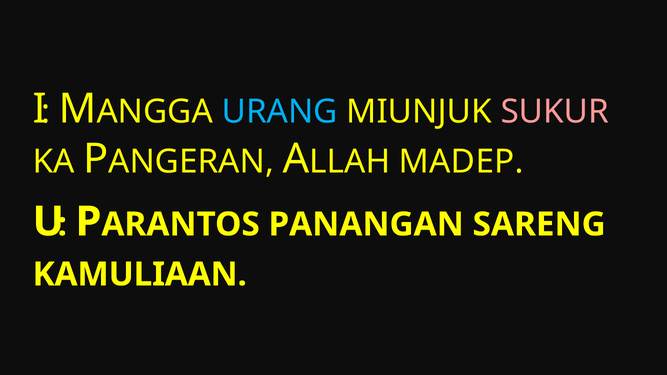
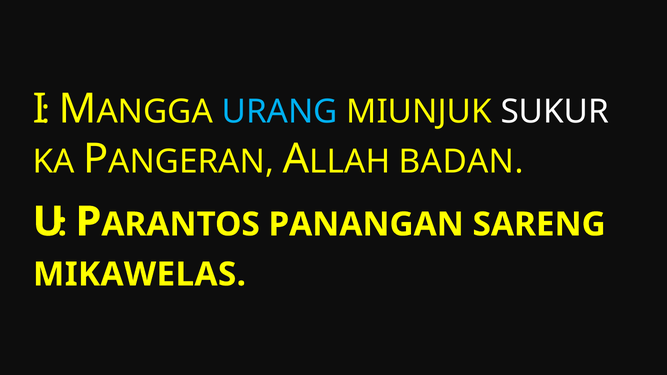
SUKUR colour: pink -> white
MADEP: MADEP -> BADAN
KAMULIAAN: KAMULIAAN -> MIKAWELAS
